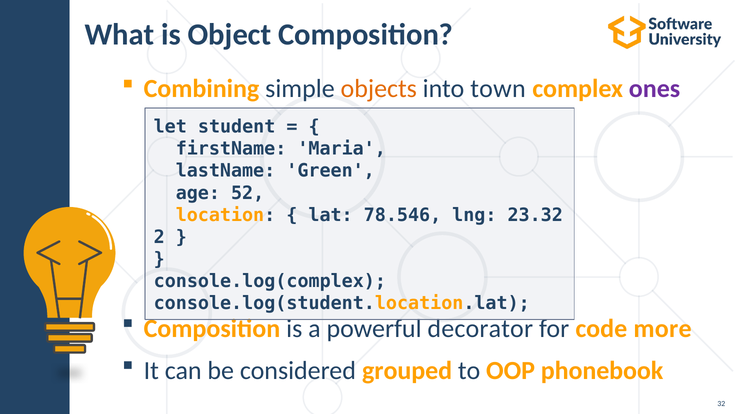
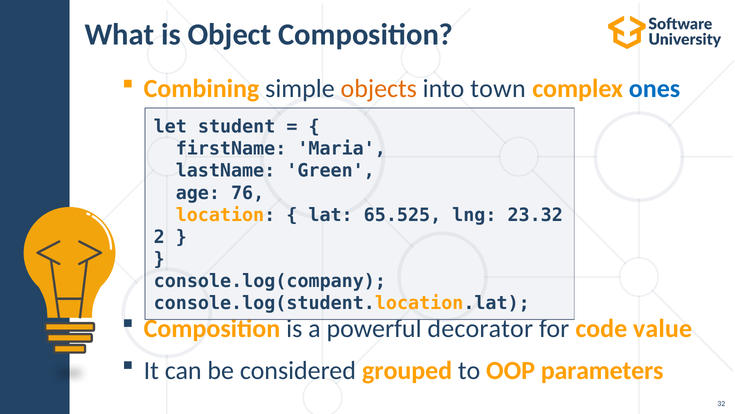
ones colour: purple -> blue
52: 52 -> 76
78.546: 78.546 -> 65.525
console.log(complex: console.log(complex -> console.log(company
more: more -> value
phonebook: phonebook -> parameters
